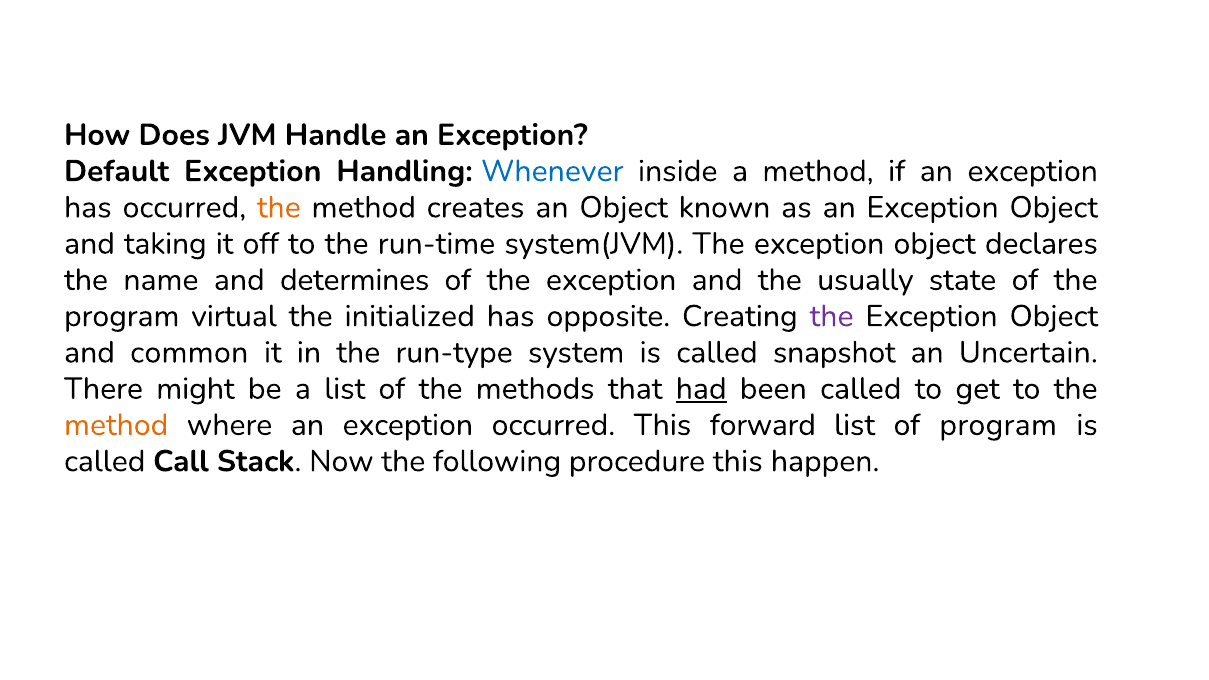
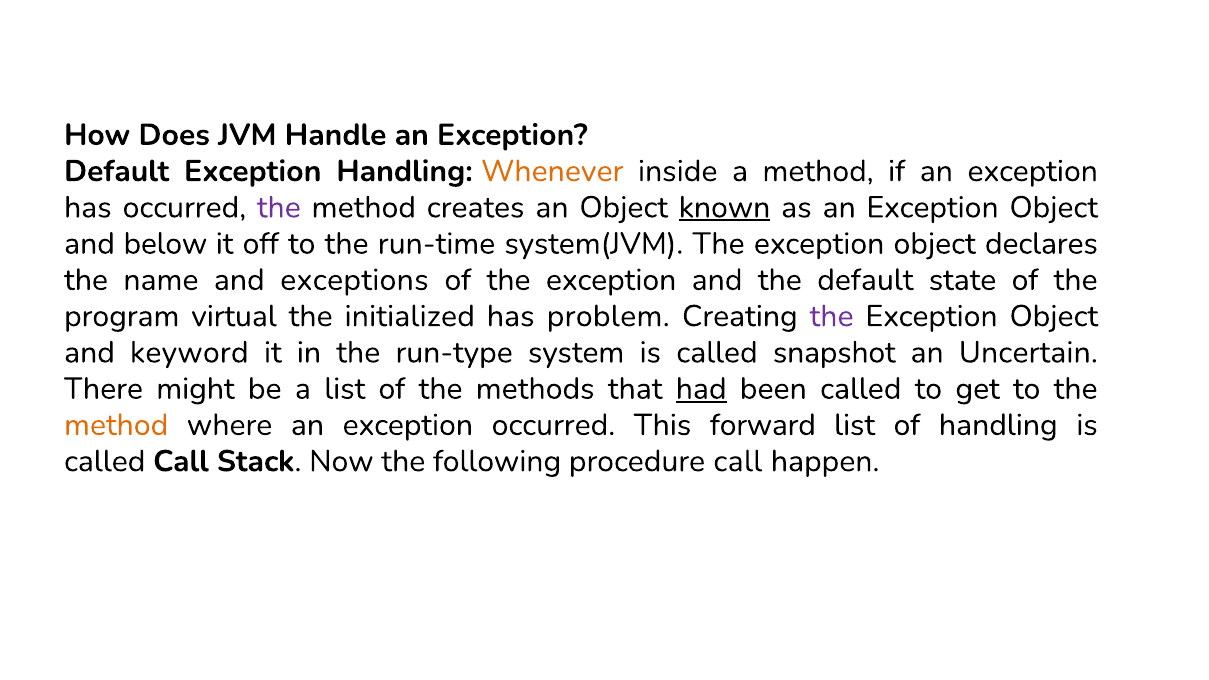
Whenever colour: blue -> orange
the at (279, 207) colour: orange -> purple
known underline: none -> present
taking: taking -> below
determines: determines -> exceptions
the usually: usually -> default
opposite: opposite -> problem
common: common -> keyword
of program: program -> handling
procedure this: this -> call
